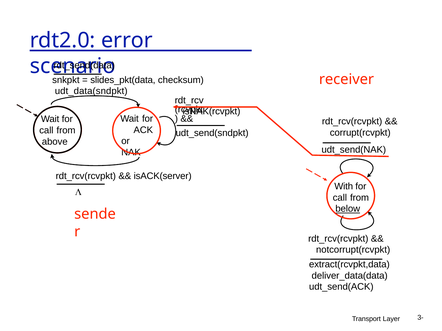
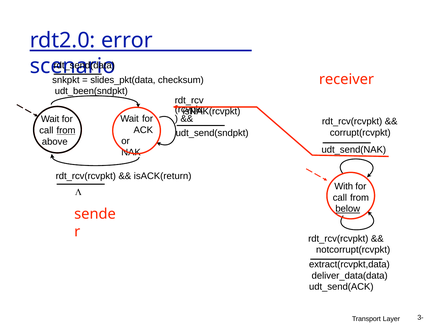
udt_data(sndpkt: udt_data(sndpkt -> udt_been(sndpkt
from at (66, 131) underline: none -> present
isACK(server: isACK(server -> isACK(return
